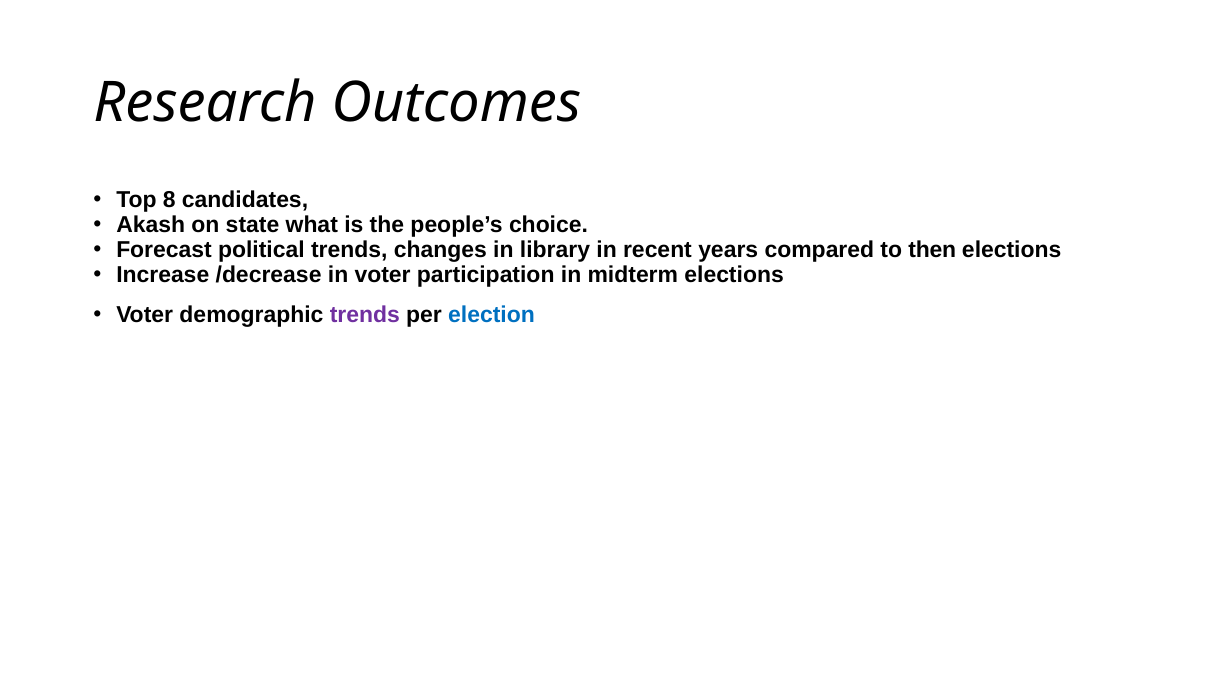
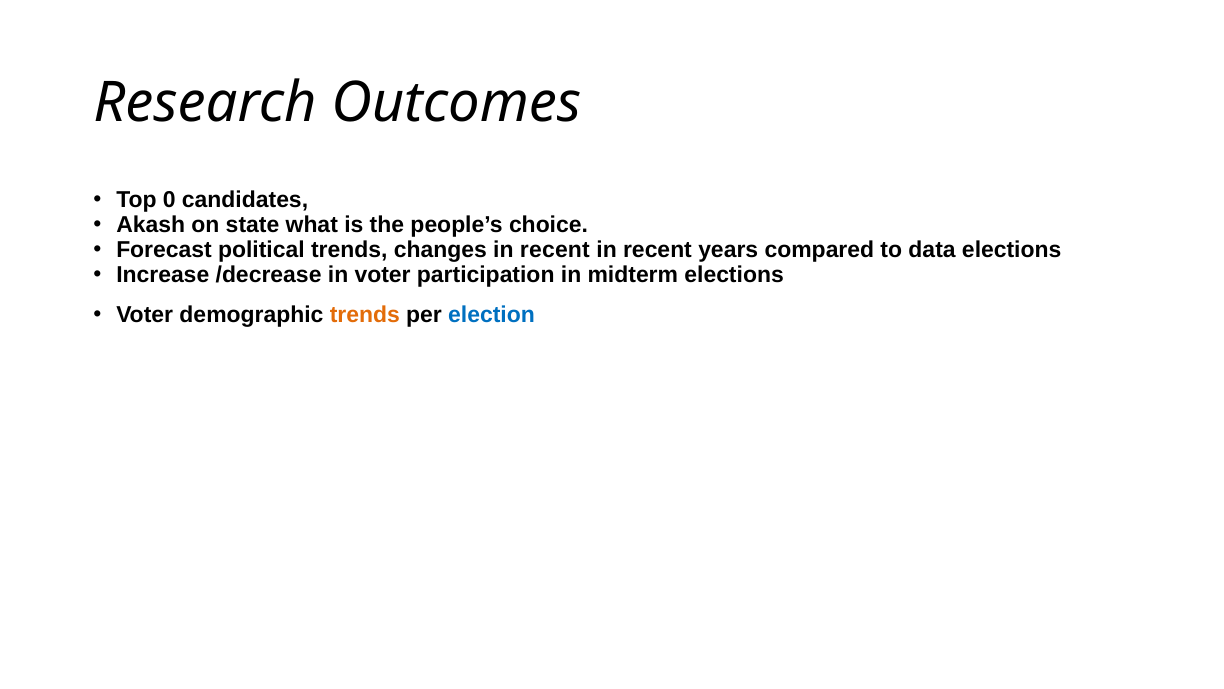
8: 8 -> 0
changes in library: library -> recent
then: then -> data
trends at (365, 315) colour: purple -> orange
